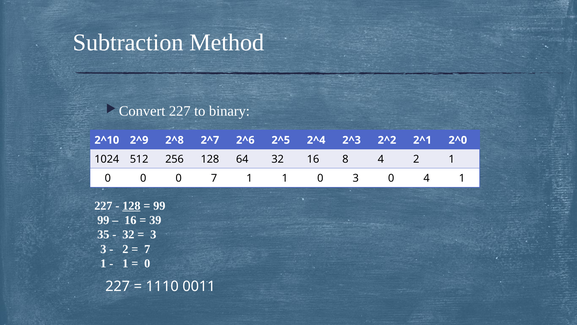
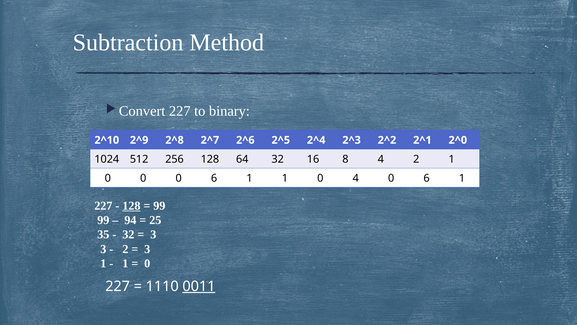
0 0 7: 7 -> 6
0 3: 3 -> 4
4 at (427, 178): 4 -> 6
16 at (130, 220): 16 -> 94
39: 39 -> 25
7 at (147, 249): 7 -> 3
0011 underline: none -> present
